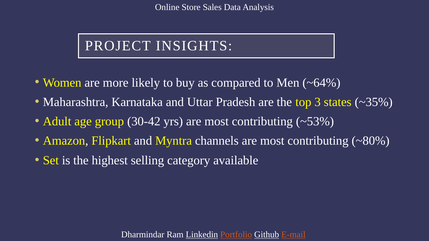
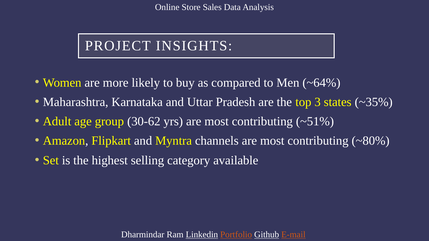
30-42: 30-42 -> 30-62
~53%: ~53% -> ~51%
